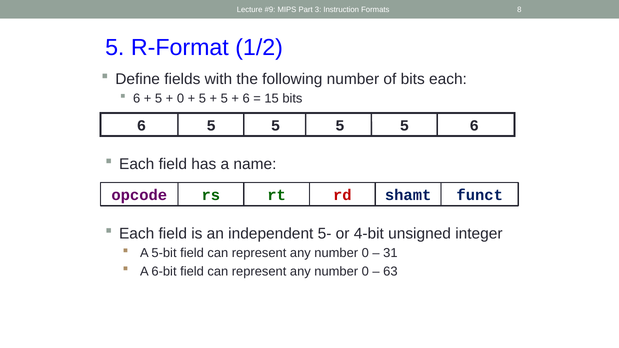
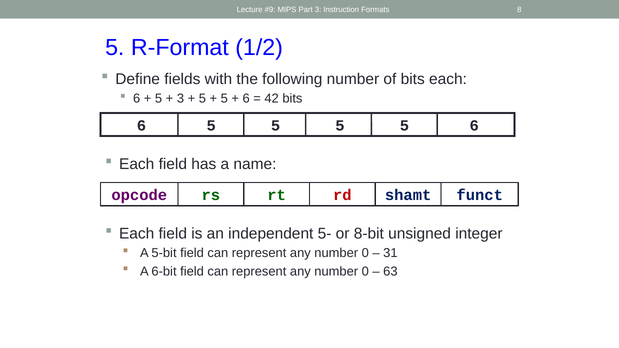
0 at (180, 99): 0 -> 3
15: 15 -> 42
4-bit: 4-bit -> 8-bit
